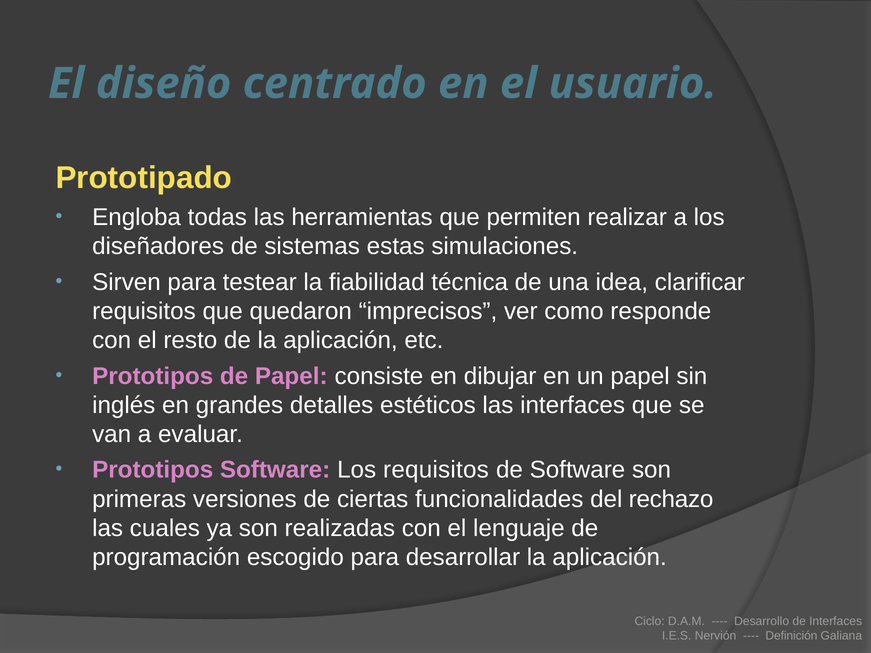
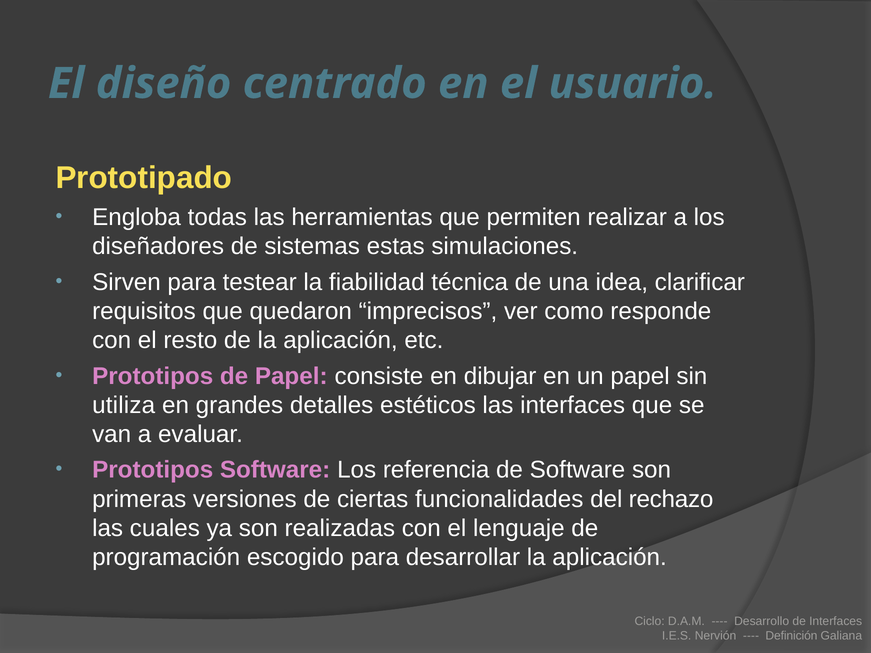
inglés: inglés -> utiliza
Los requisitos: requisitos -> referencia
